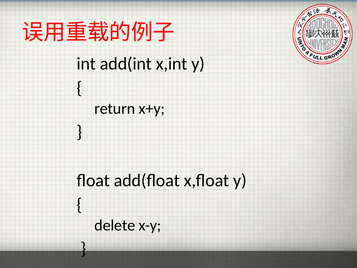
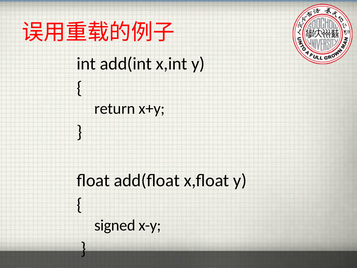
delete: delete -> signed
